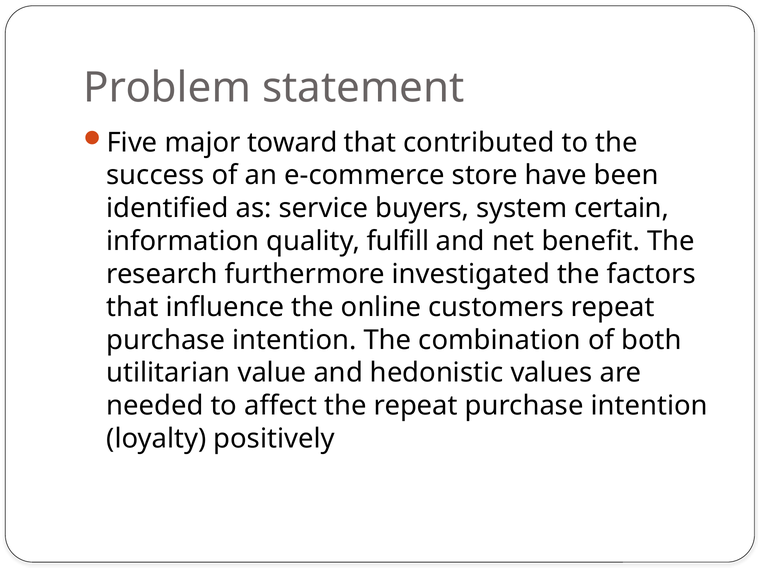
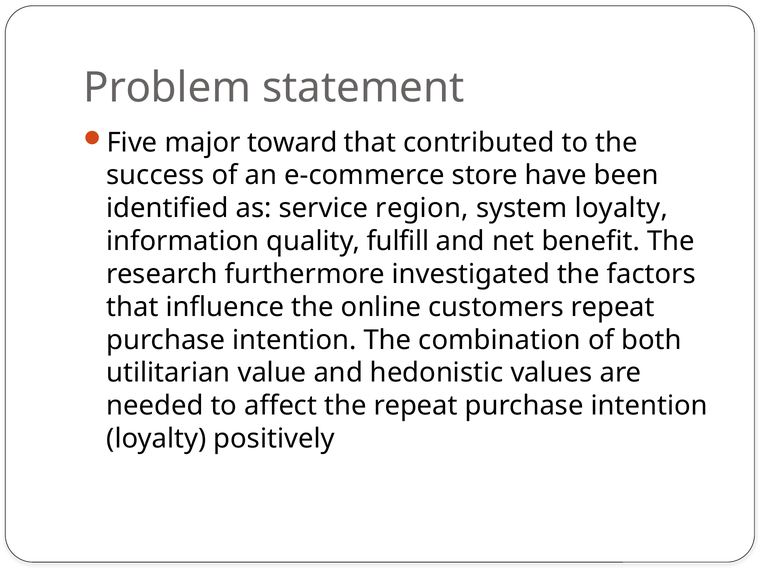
buyers: buyers -> region
system certain: certain -> loyalty
